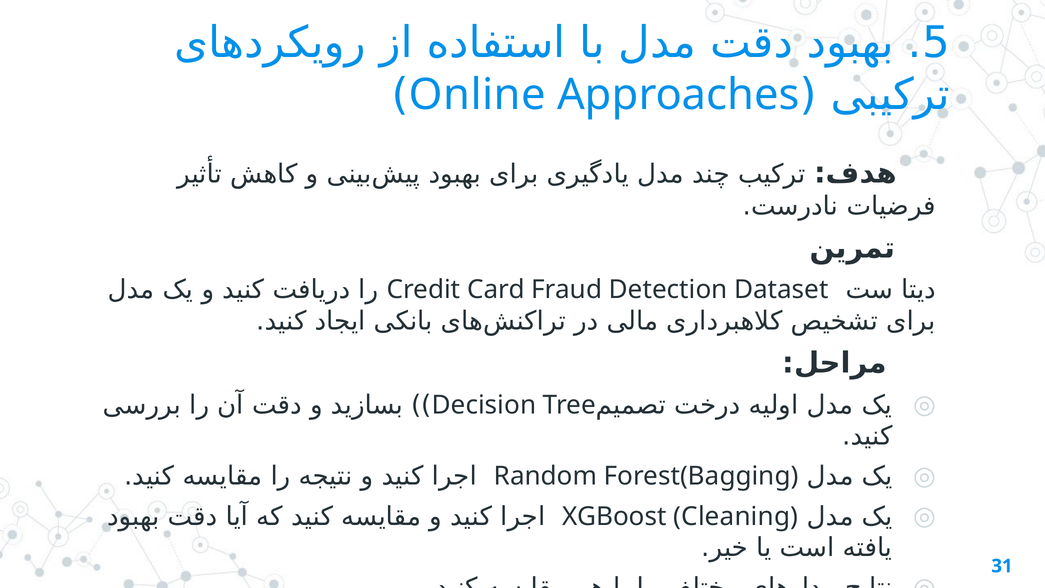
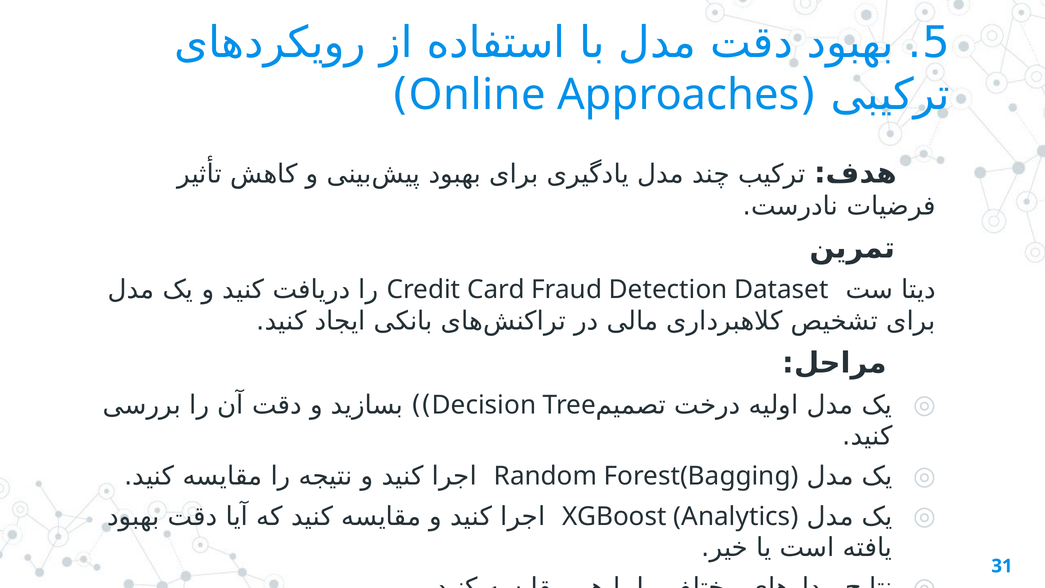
Cleaning: Cleaning -> Analytics
